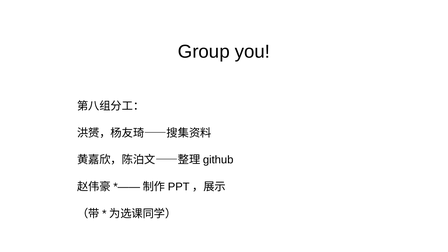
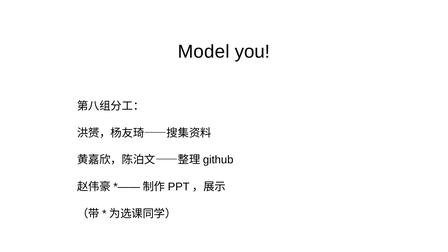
Group: Group -> Model
